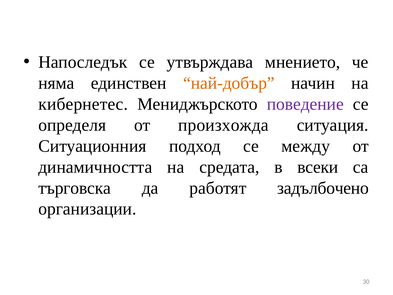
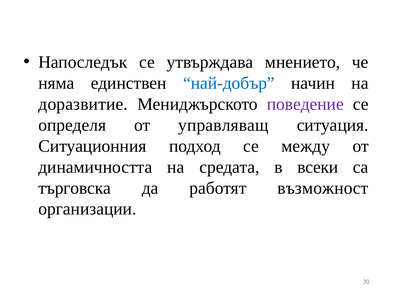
най-добър colour: orange -> blue
кибернетес: кибернетес -> доразвитие
произхожда: произхожда -> управляващ
задълбочено: задълбочено -> възможност
